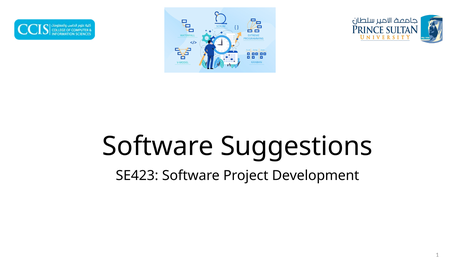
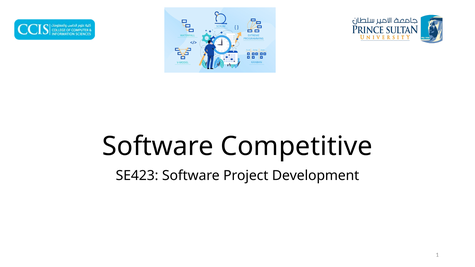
Suggestions: Suggestions -> Competitive
